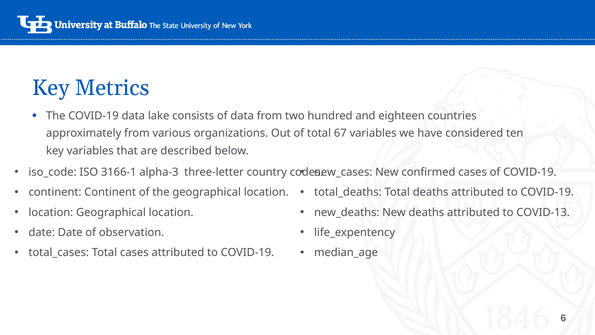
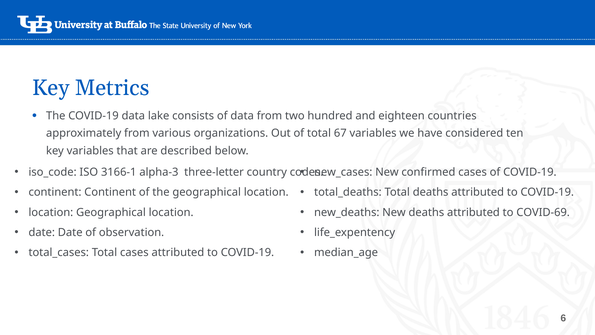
COVID-13: COVID-13 -> COVID-69
